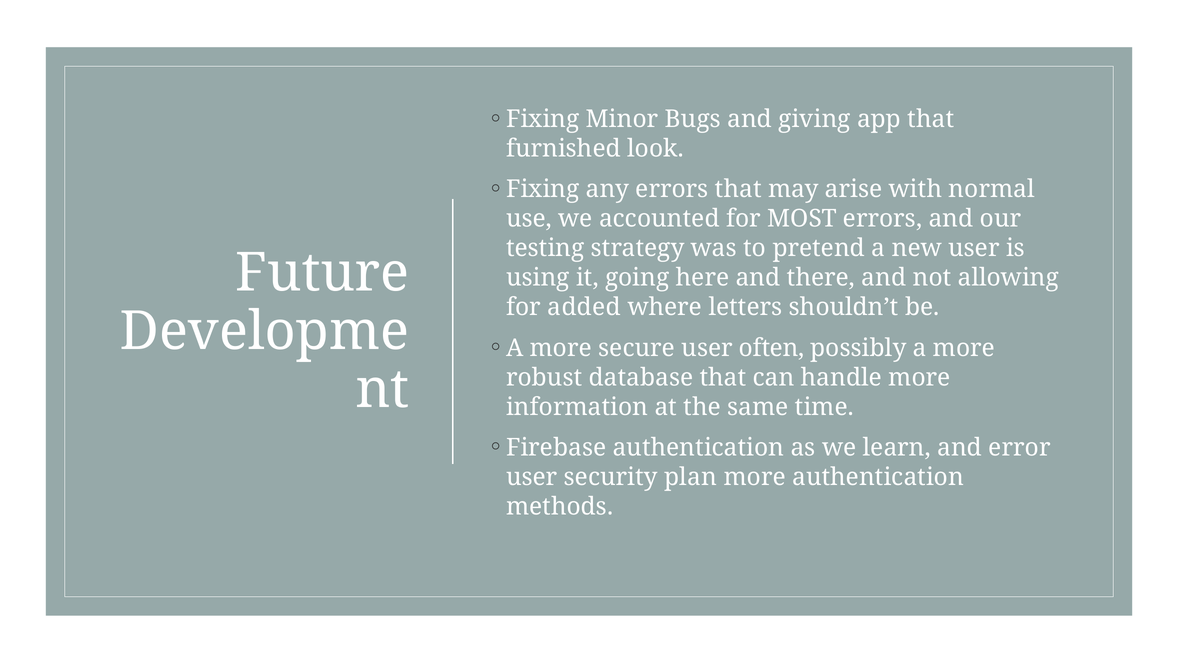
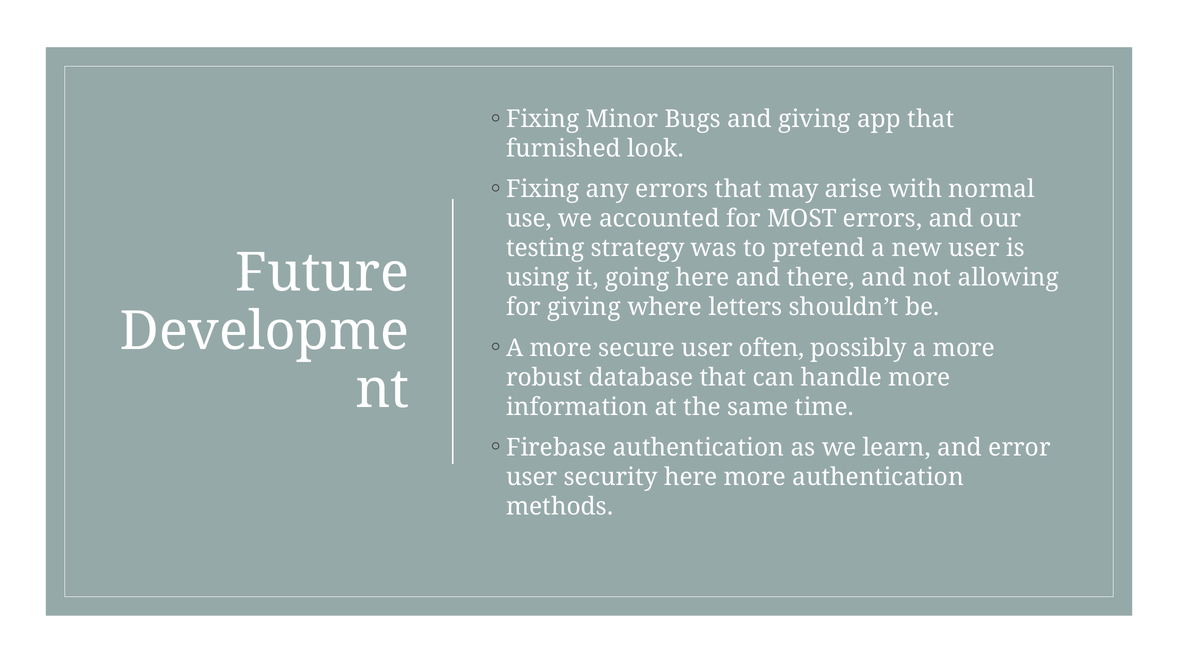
for added: added -> giving
security plan: plan -> here
